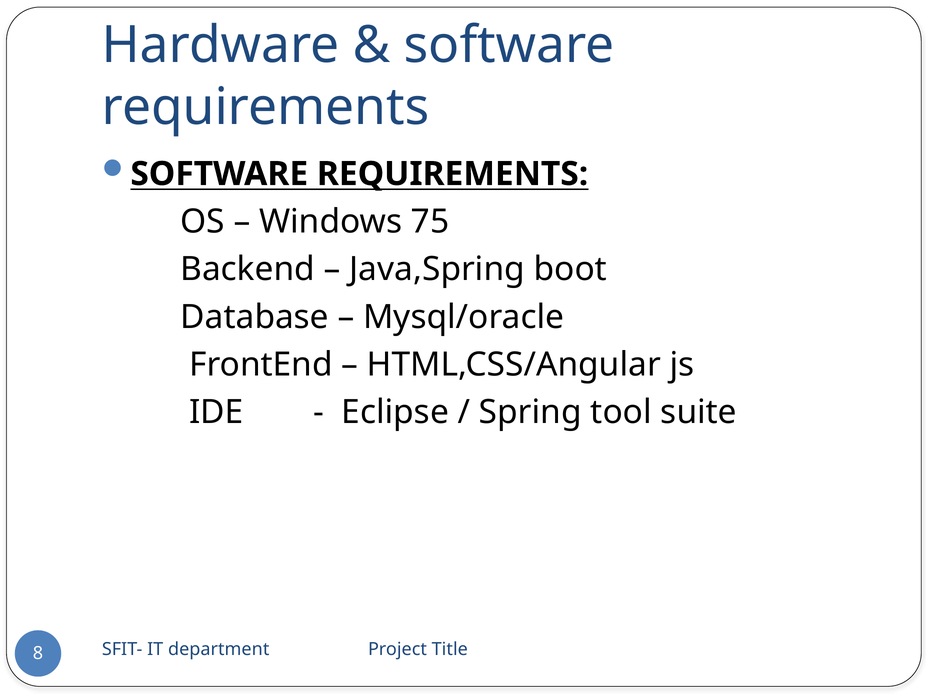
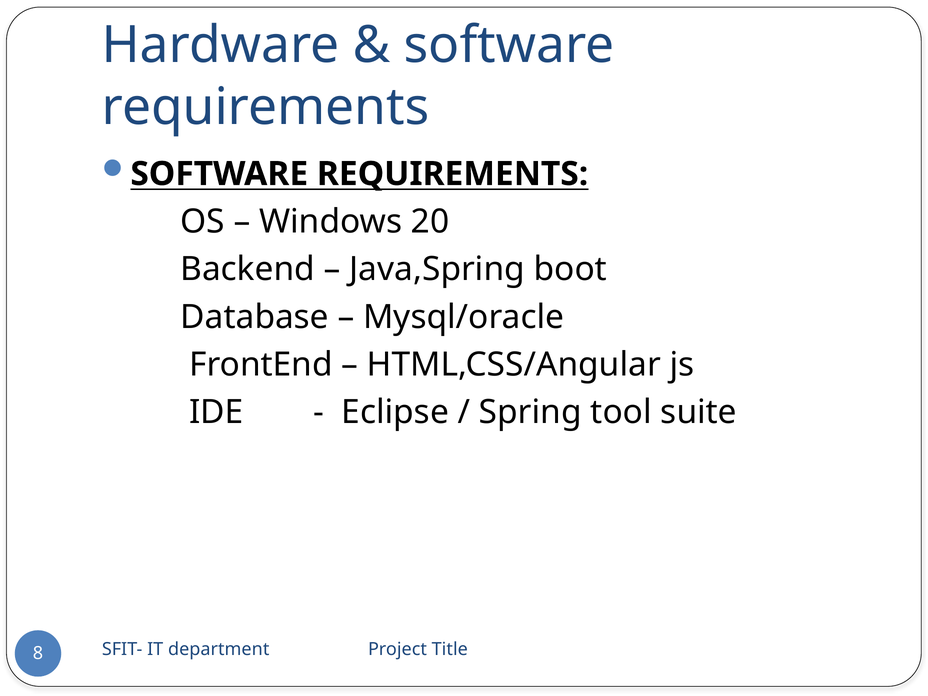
75: 75 -> 20
